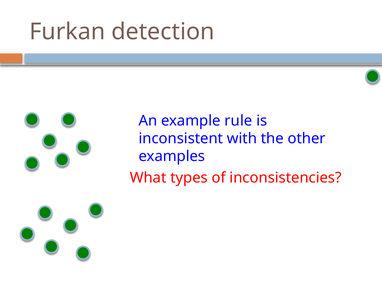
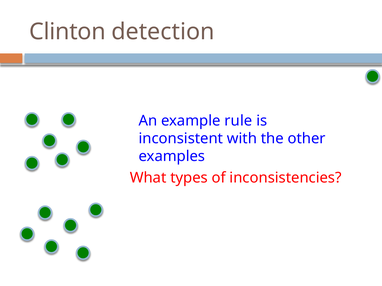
Furkan: Furkan -> Clinton
